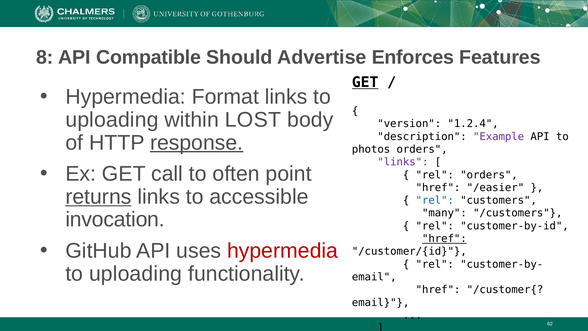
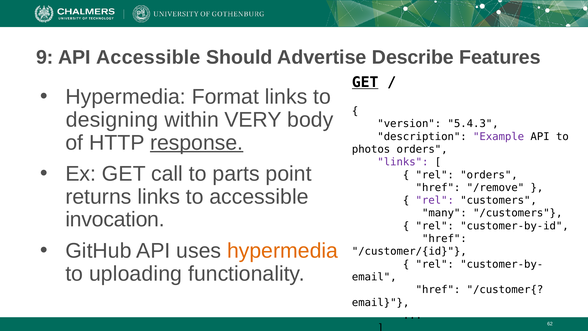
8: 8 -> 9
API Compatible: Compatible -> Accessible
Enforces: Enforces -> Describe
uploading at (112, 120): uploading -> designing
LOST: LOST -> VERY
1.2.4: 1.2.4 -> 5.4.3
often: often -> parts
/easier: /easier -> /remove
returns underline: present -> none
rel at (435, 200) colour: blue -> purple
href at (444, 238) underline: present -> none
hypermedia at (283, 251) colour: red -> orange
